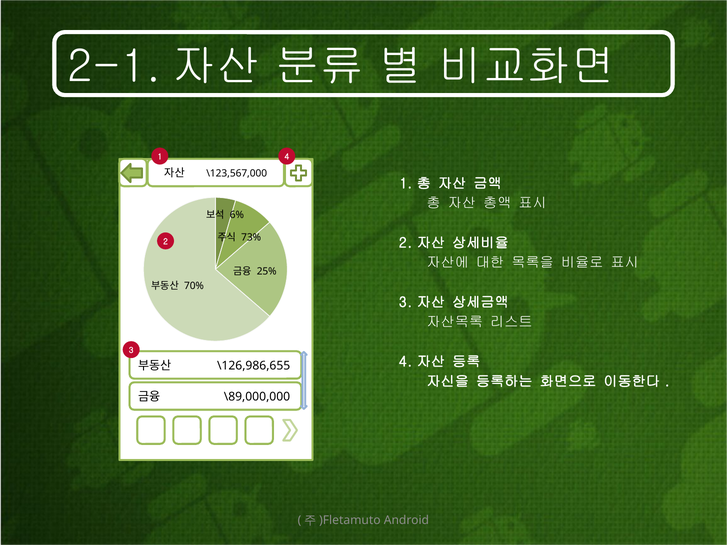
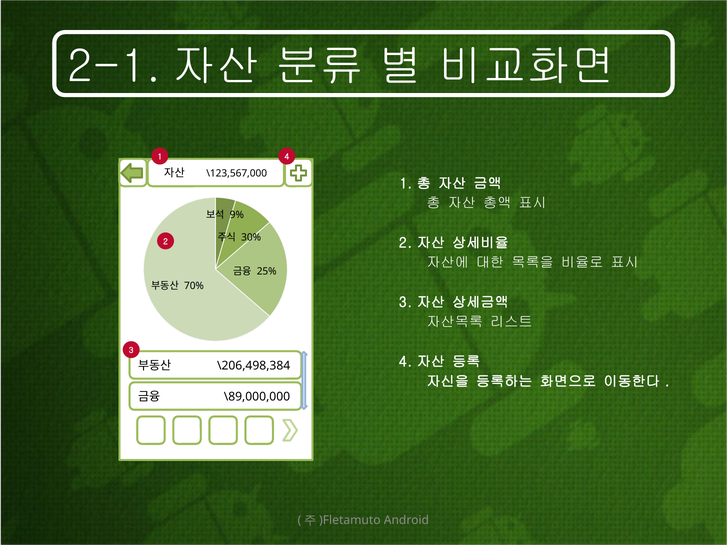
6%: 6% -> 9%
73%: 73% -> 30%
\126,986,655: \126,986,655 -> \206,498,384
